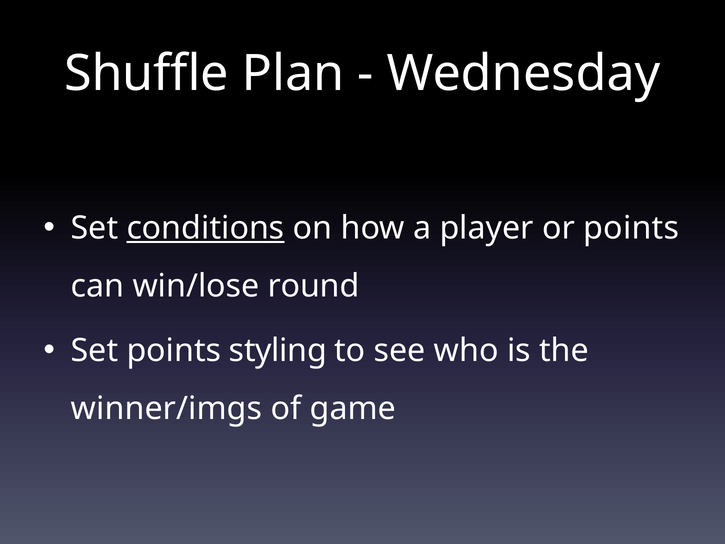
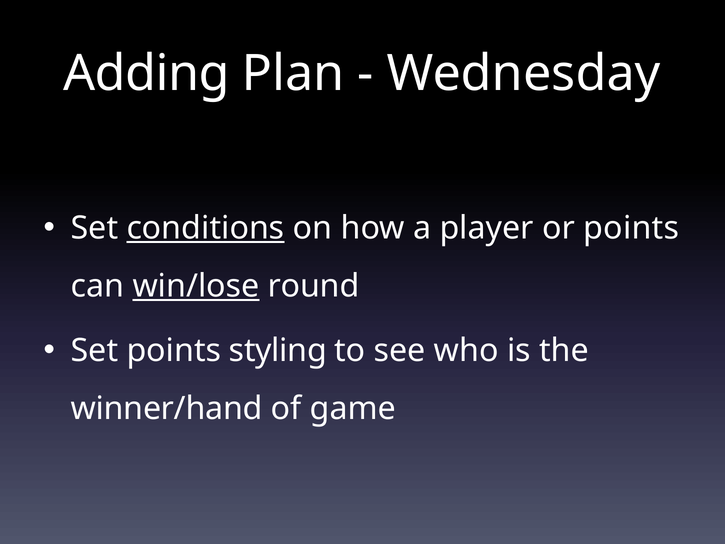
Shuffle: Shuffle -> Adding
win/lose underline: none -> present
winner/imgs: winner/imgs -> winner/hand
